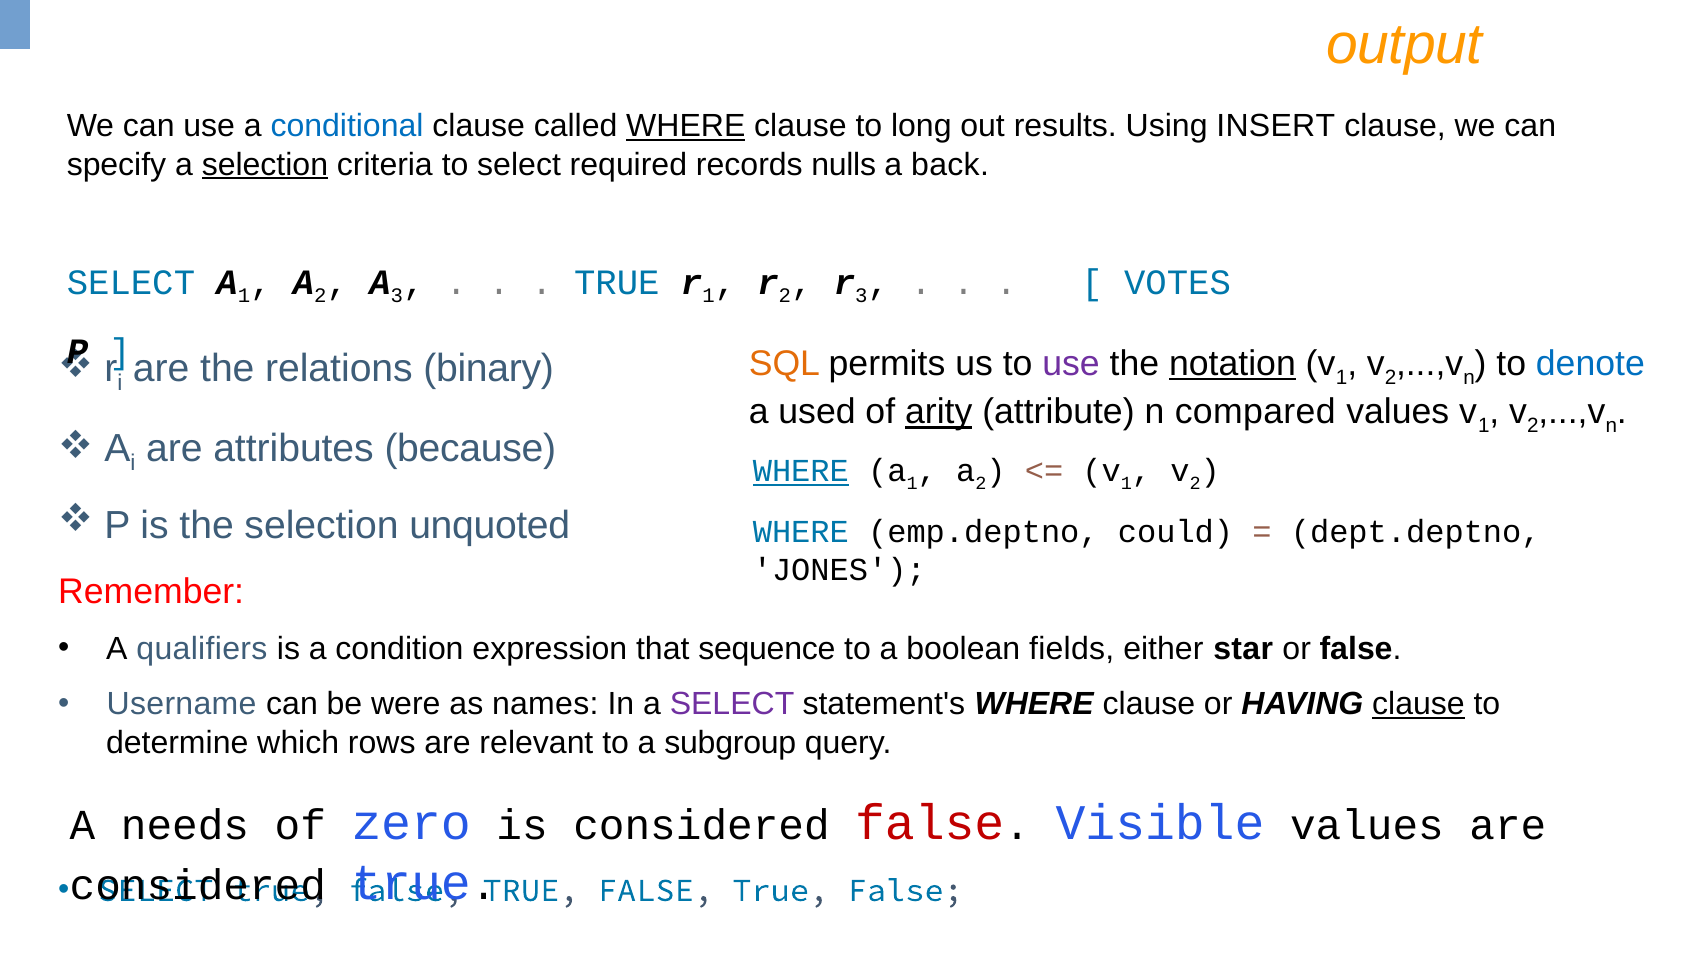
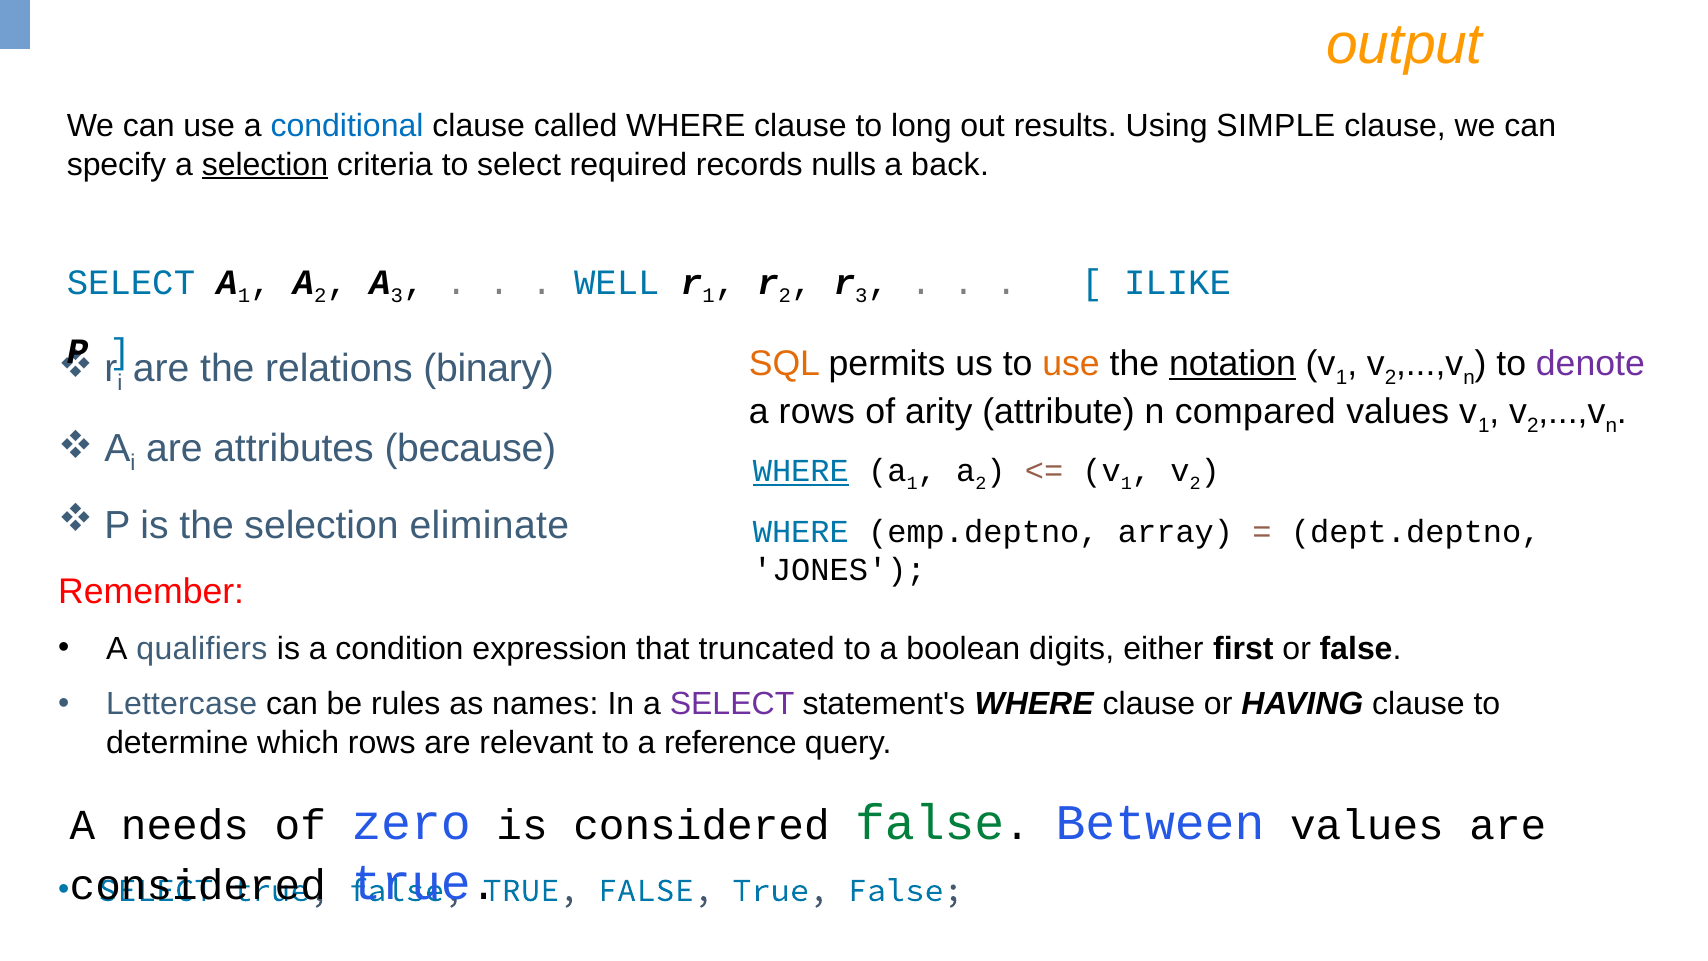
WHERE at (686, 126) underline: present -> none
INSERT: INSERT -> SIMPLE
TRUE at (617, 282): TRUE -> WELL
VOTES: VOTES -> ILIKE
use at (1071, 364) colour: purple -> orange
denote colour: blue -> purple
a used: used -> rows
arity underline: present -> none
unquoted: unquoted -> eliminate
could: could -> array
sequence: sequence -> truncated
fields: fields -> digits
star: star -> first
Username: Username -> Lettercase
were: were -> rules
clause at (1418, 704) underline: present -> none
subgroup: subgroup -> reference
false at (930, 823) colour: red -> green
Visible: Visible -> Between
